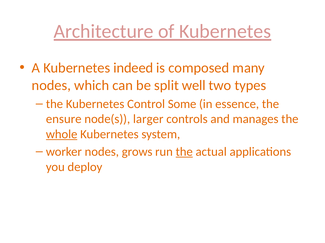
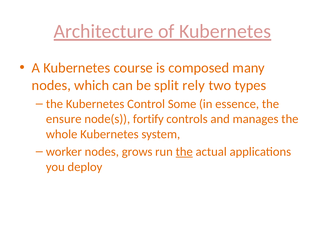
indeed: indeed -> course
well: well -> rely
larger: larger -> fortify
whole underline: present -> none
